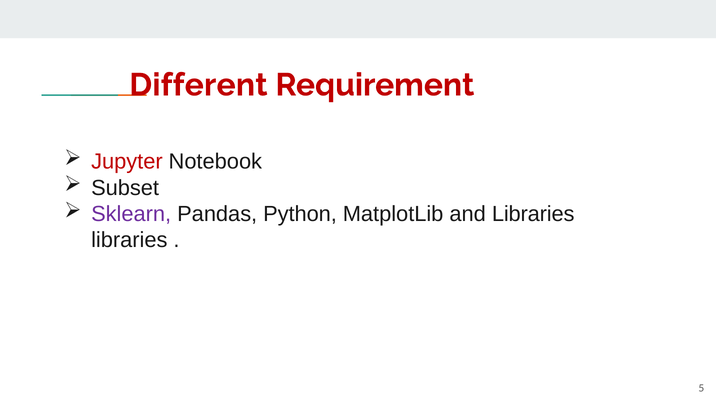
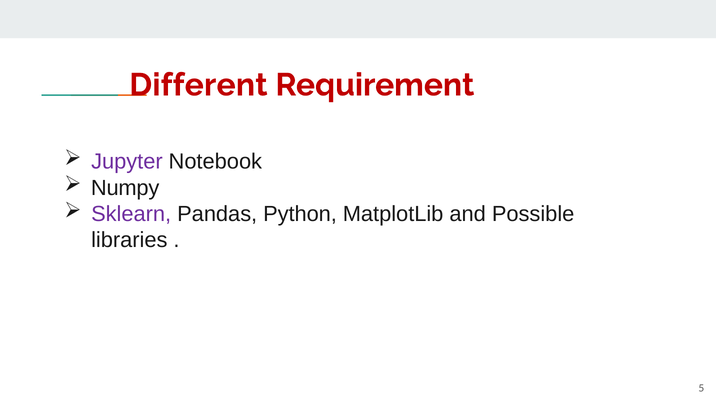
Jupyter colour: red -> purple
Subset: Subset -> Numpy
and Libraries: Libraries -> Possible
